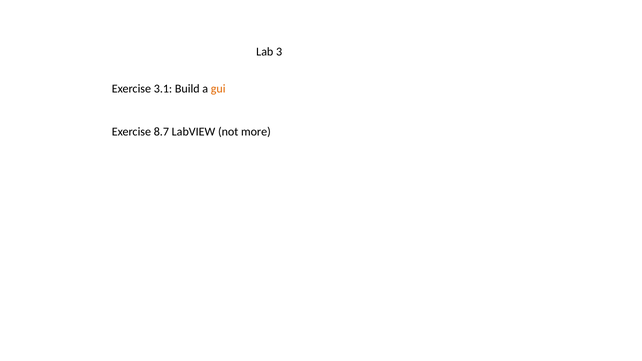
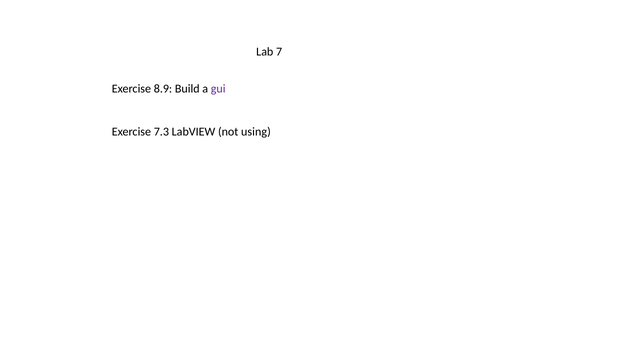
3: 3 -> 7
3.1: 3.1 -> 8.9
gui colour: orange -> purple
8.7: 8.7 -> 7.3
more: more -> using
